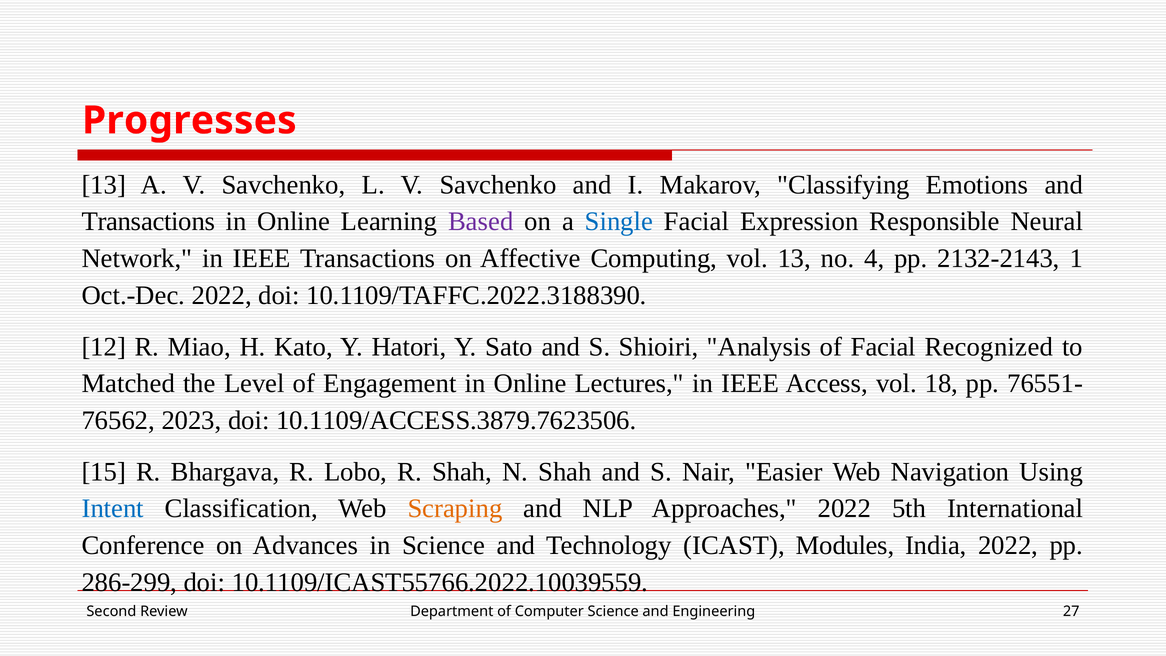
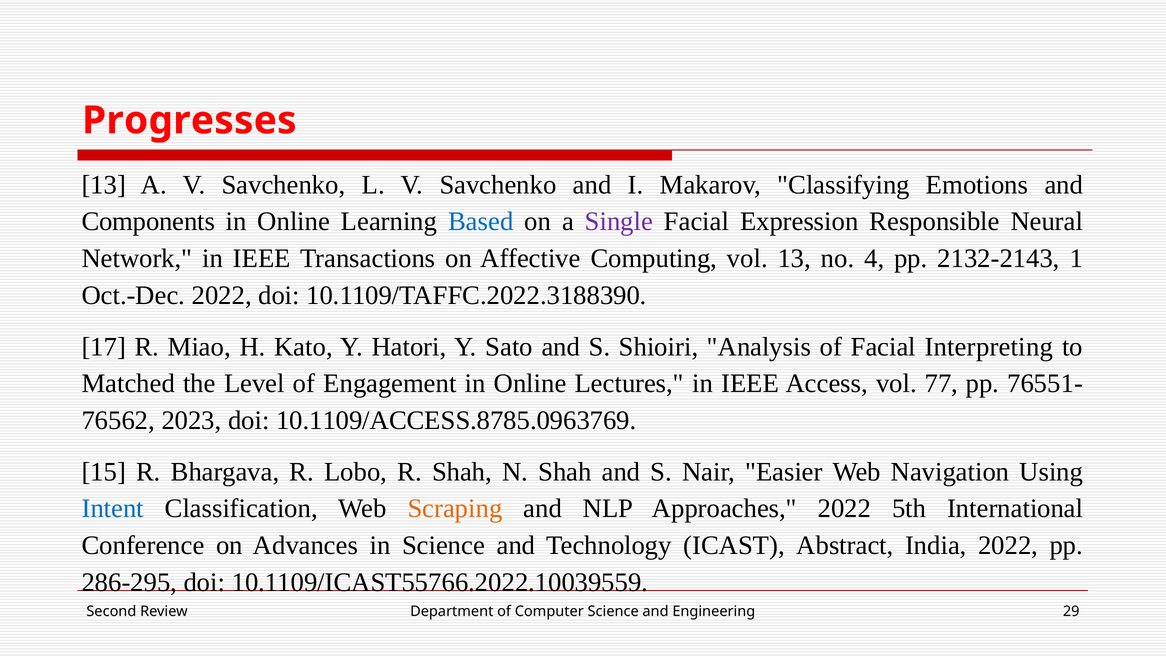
Transactions at (148, 222): Transactions -> Components
Based colour: purple -> blue
Single colour: blue -> purple
12: 12 -> 17
Recognized: Recognized -> Interpreting
18: 18 -> 77
10.1109/ACCESS.3879.7623506: 10.1109/ACCESS.3879.7623506 -> 10.1109/ACCESS.8785.0963769
Modules: Modules -> Abstract
286-299: 286-299 -> 286-295
27: 27 -> 29
